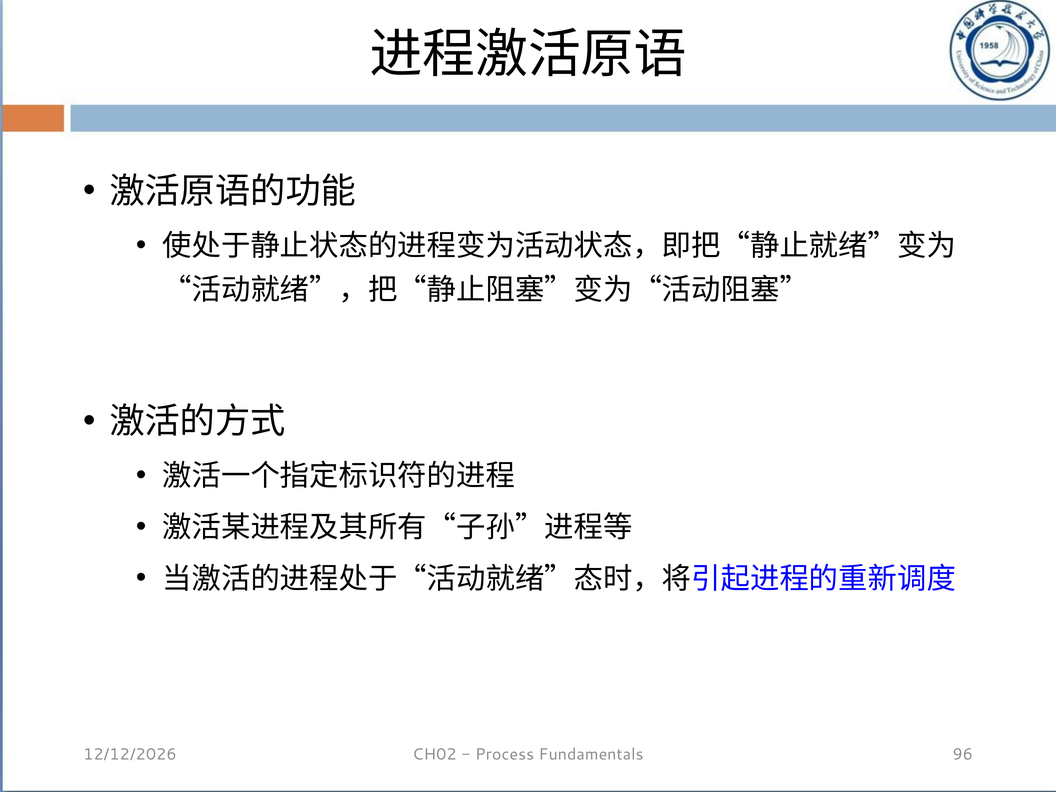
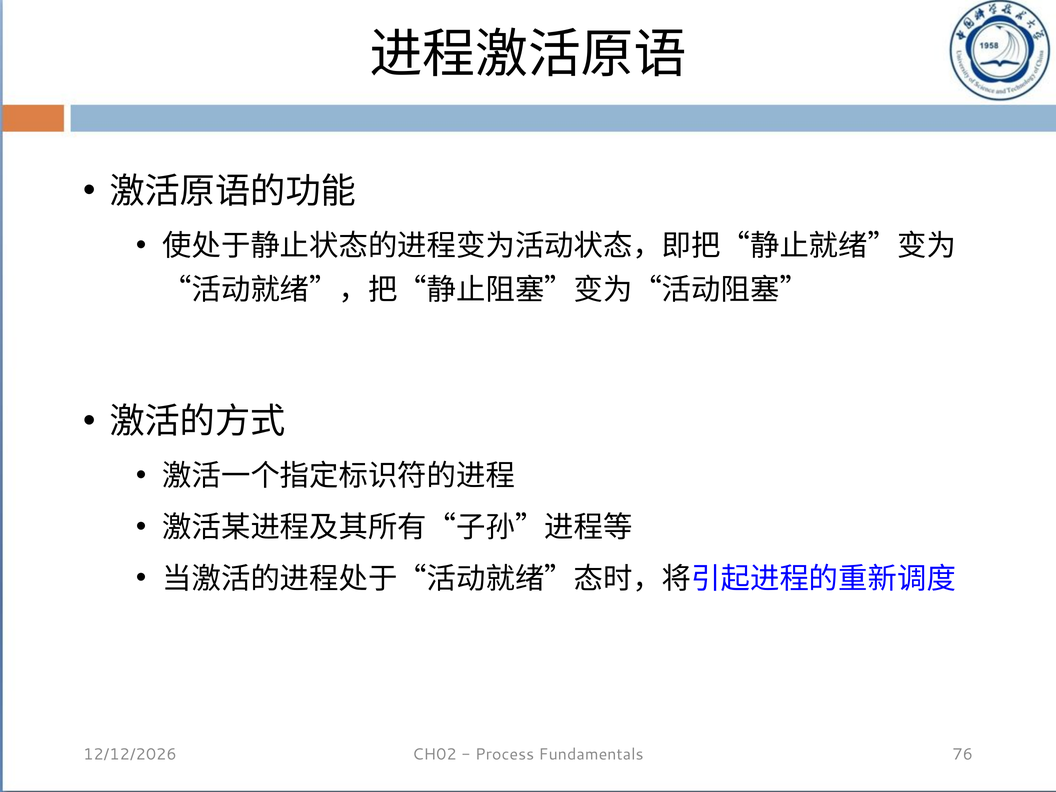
96: 96 -> 76
